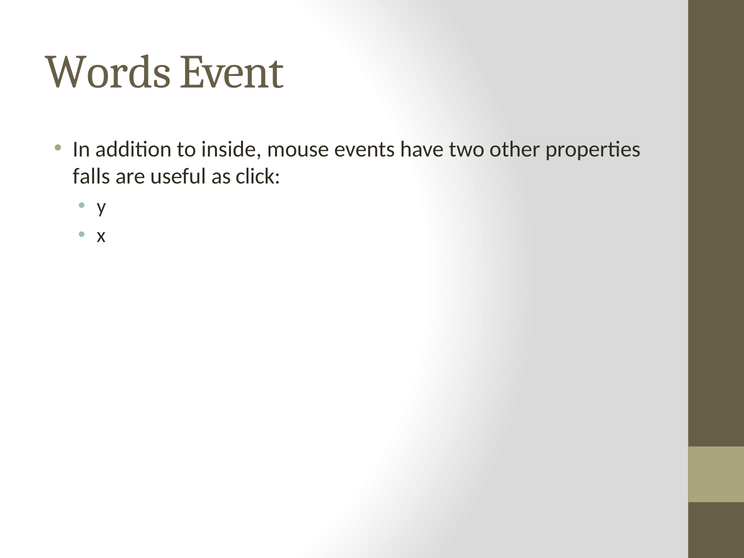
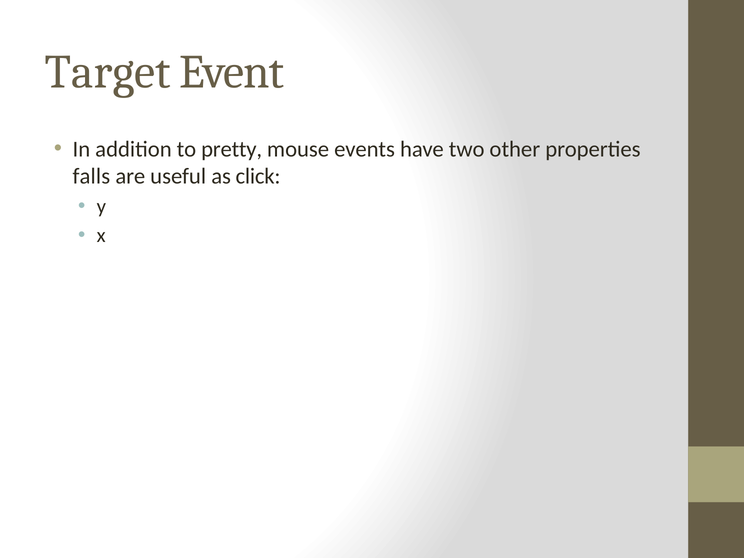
Words: Words -> Target
inside: inside -> pretty
